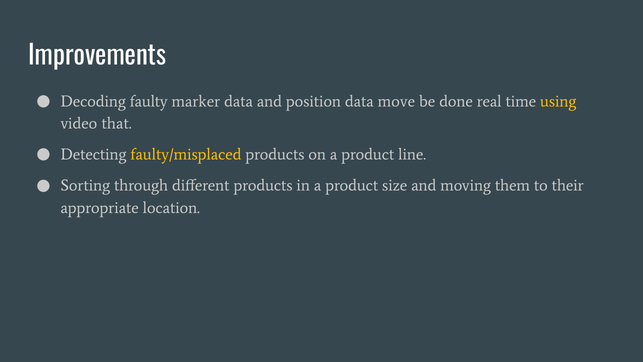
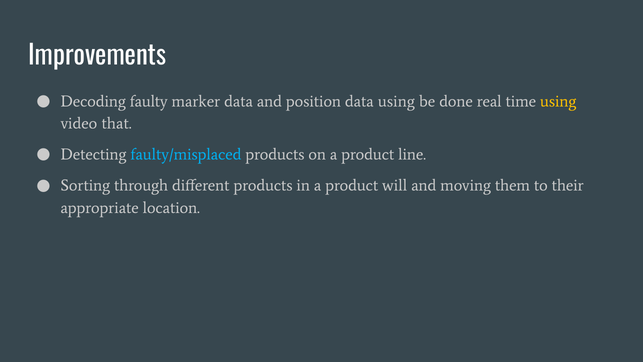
data move: move -> using
faulty/misplaced colour: yellow -> light blue
size: size -> will
